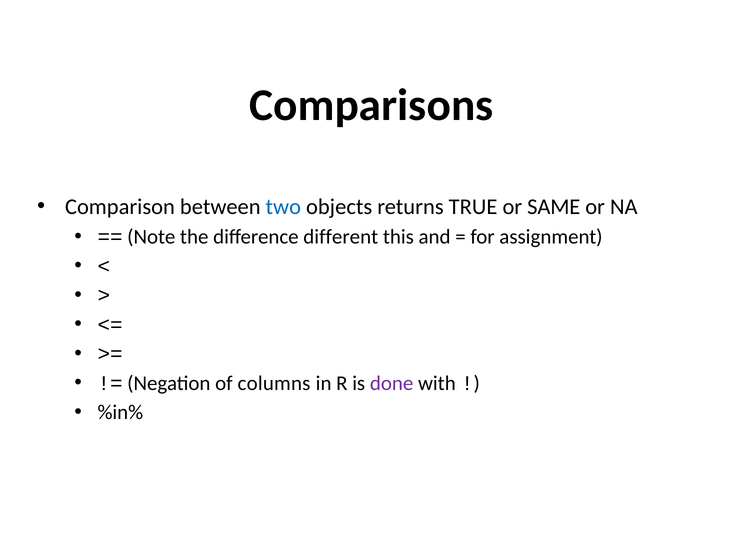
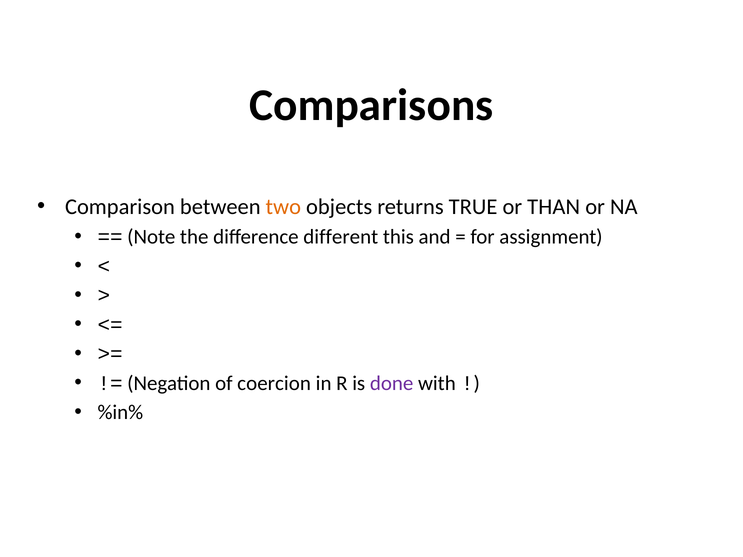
two colour: blue -> orange
SAME: SAME -> THAN
columns: columns -> coercion
